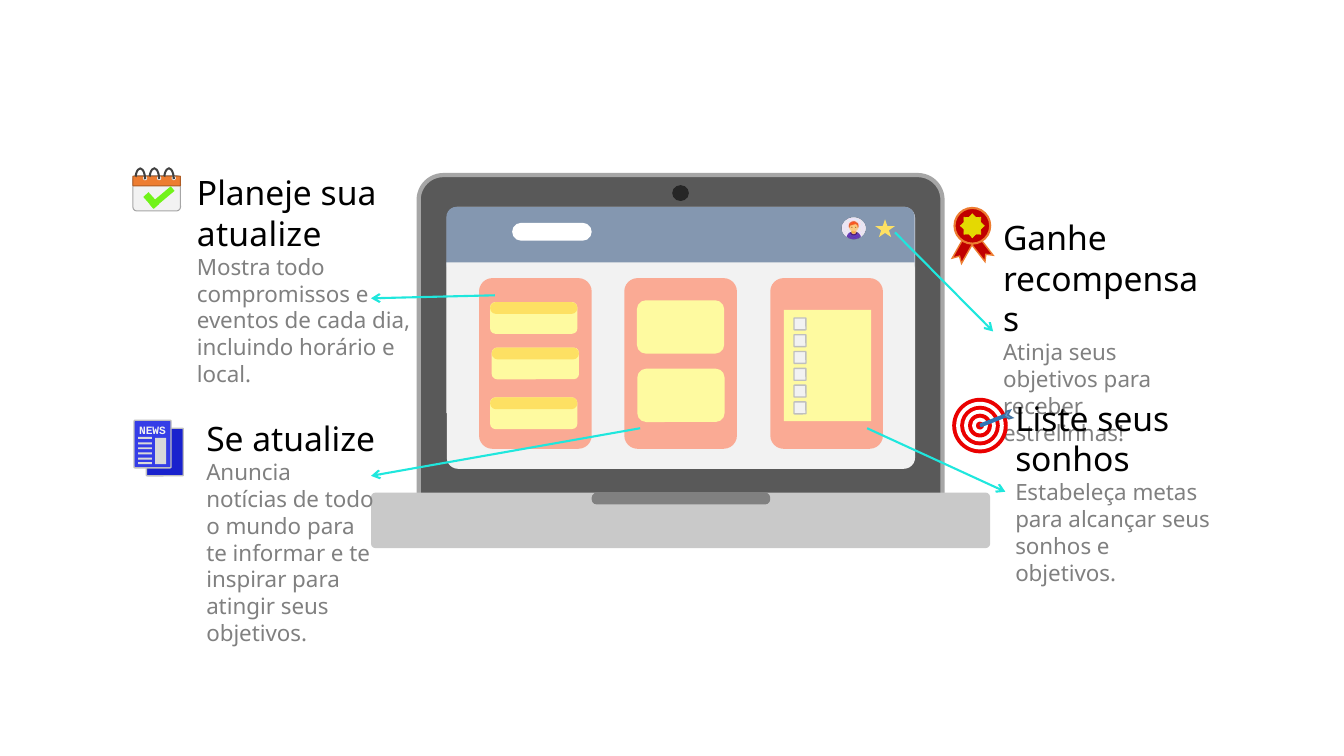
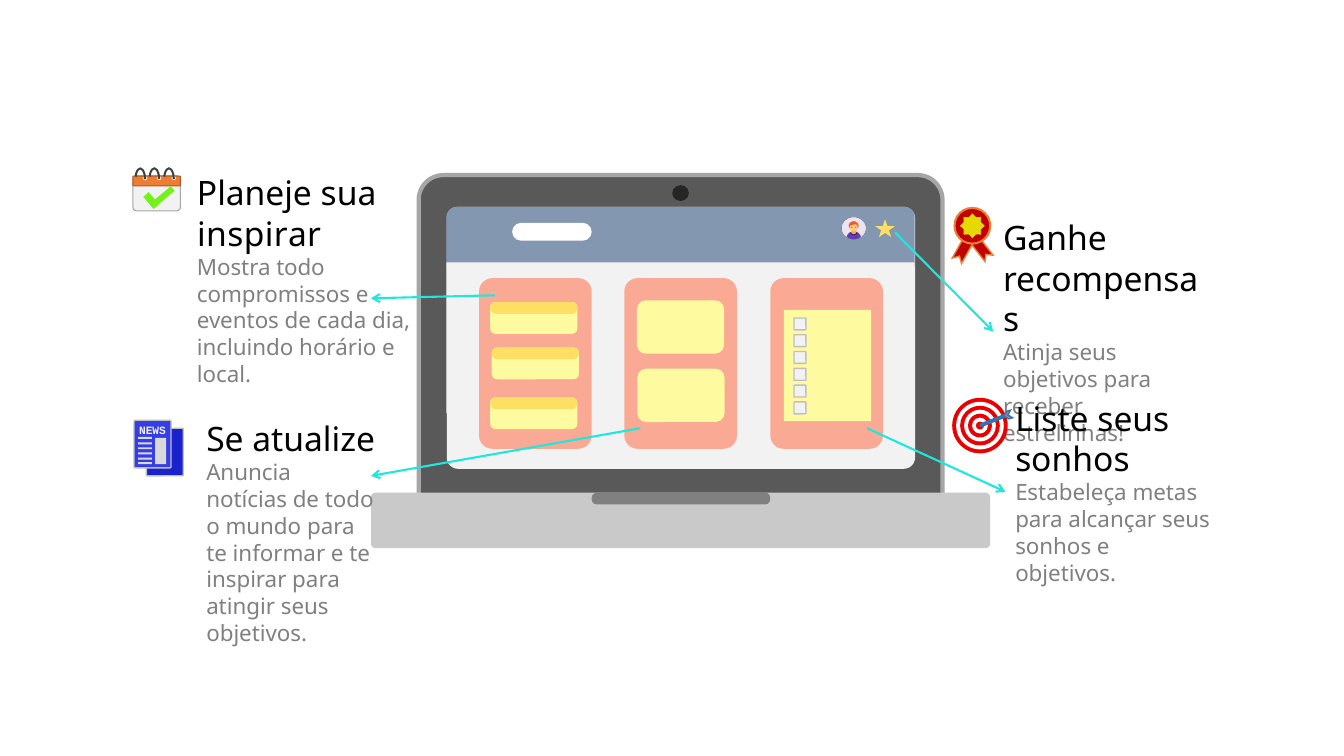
atualize at (259, 235): atualize -> inspirar
